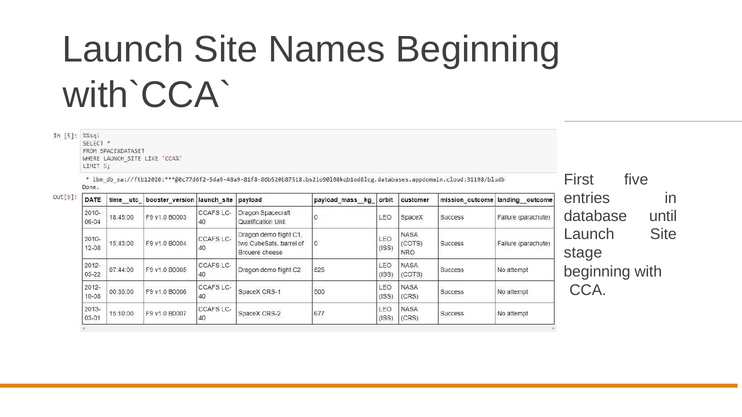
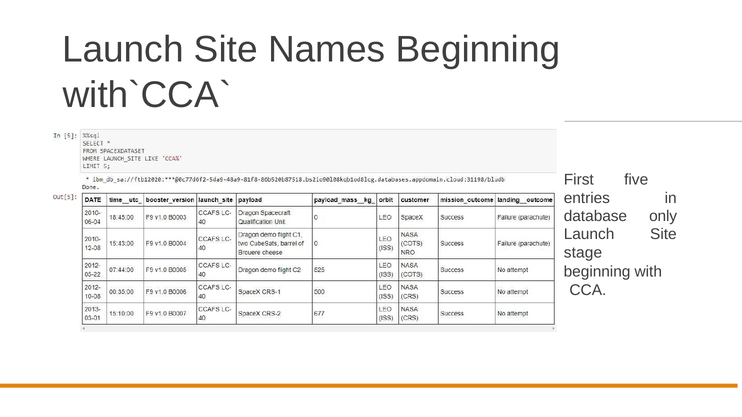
until: until -> only
